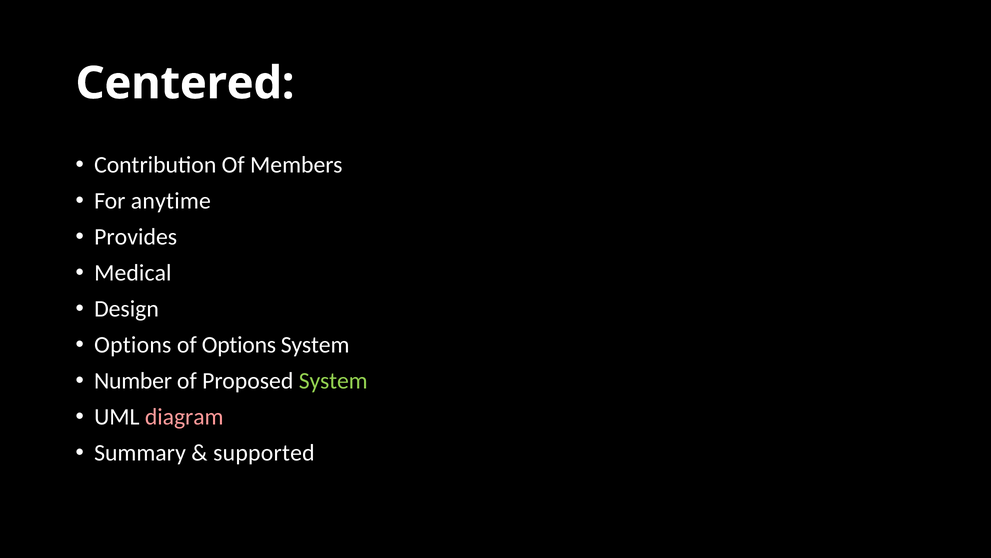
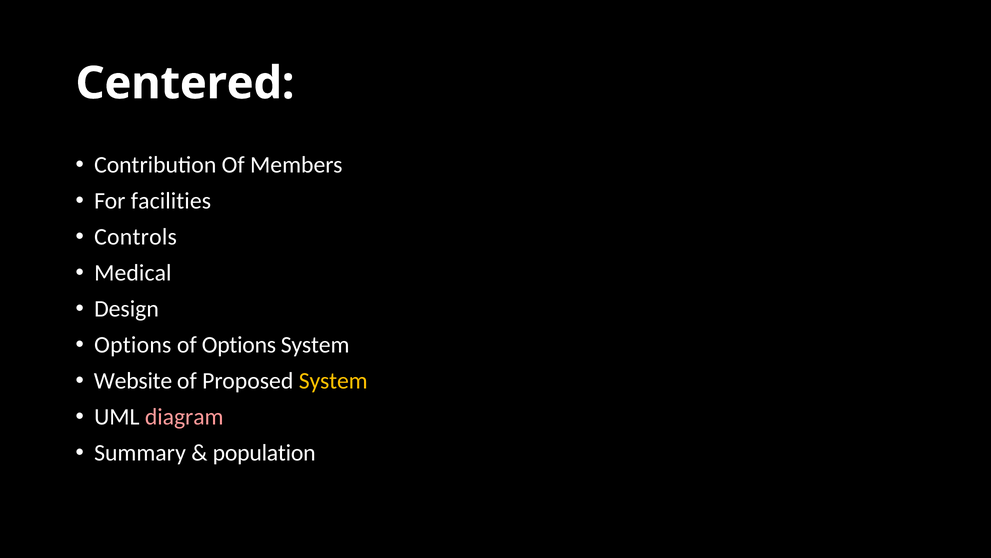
anytime: anytime -> facilities
Provides: Provides -> Controls
Number: Number -> Website
System at (333, 381) colour: light green -> yellow
supported: supported -> population
